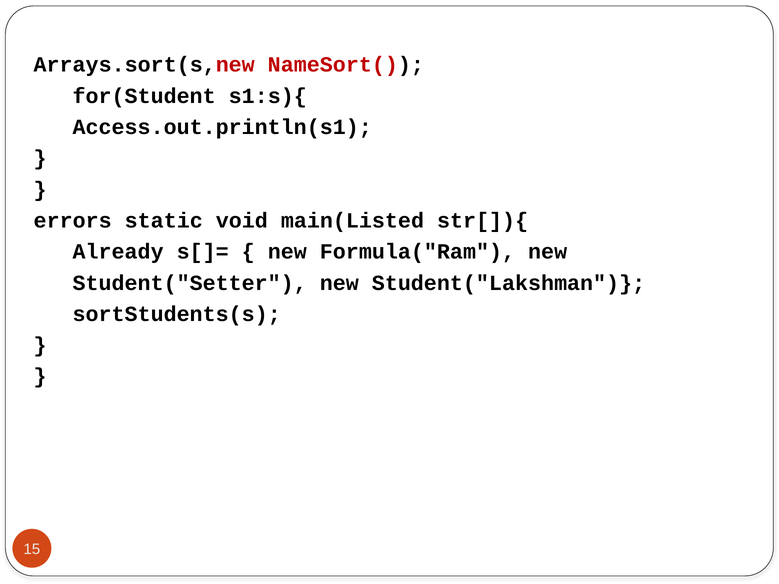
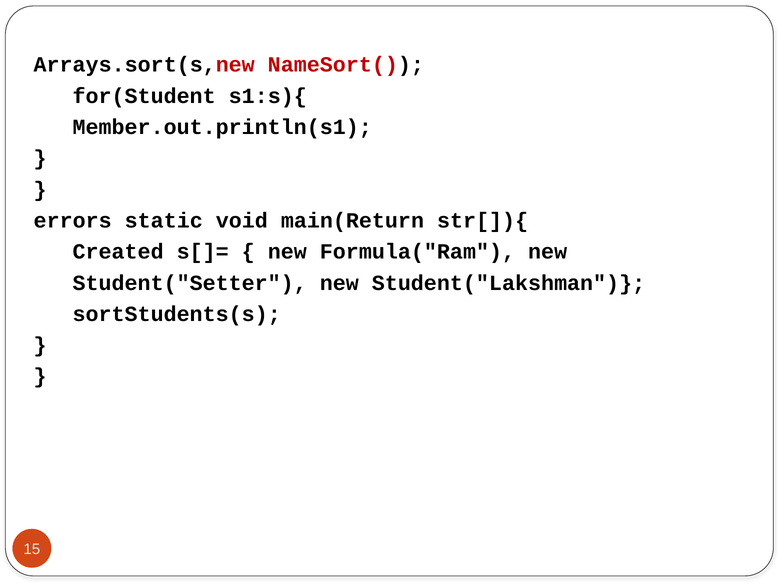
Access.out.println(s1: Access.out.println(s1 -> Member.out.println(s1
main(Listed: main(Listed -> main(Return
Already: Already -> Created
